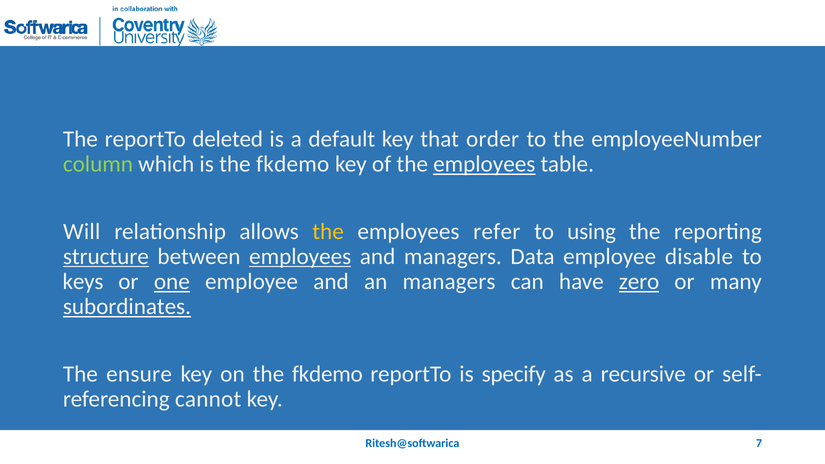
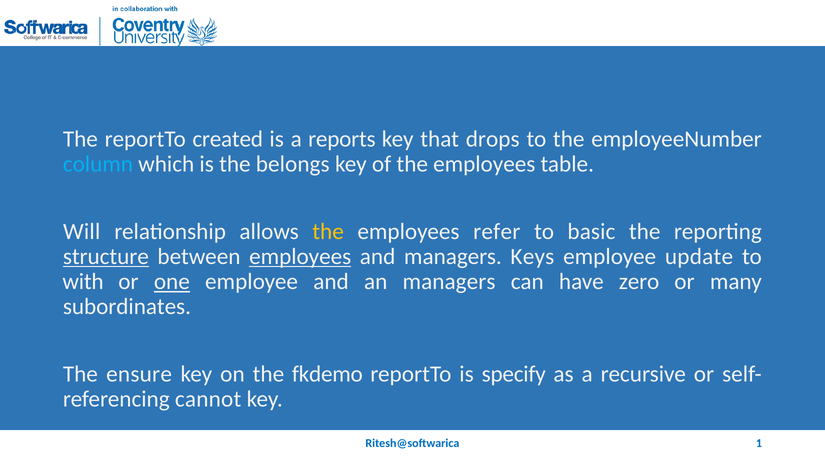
deleted: deleted -> created
default: default -> reports
order: order -> drops
column colour: light green -> light blue
is the fkdemo: fkdemo -> belongs
employees at (484, 164) underline: present -> none
using: using -> basic
Data: Data -> Keys
disable: disable -> update
keys: keys -> with
zero underline: present -> none
subordinates underline: present -> none
7: 7 -> 1
